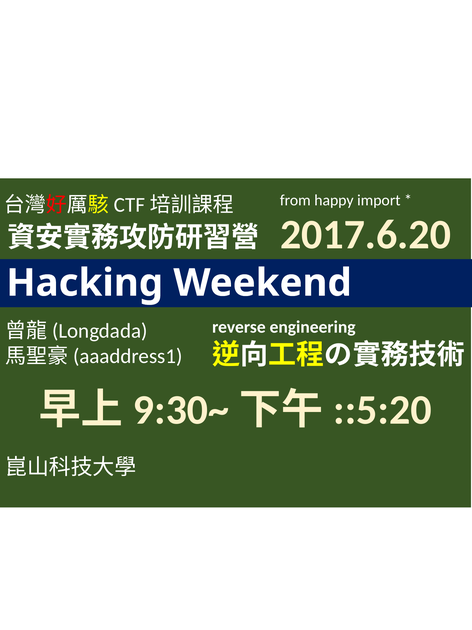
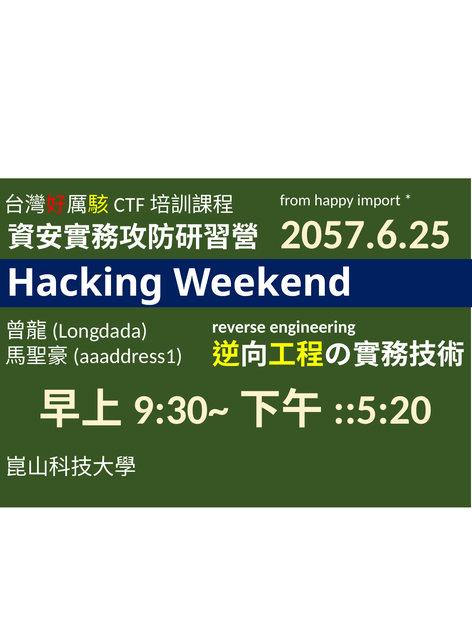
2017.6.20: 2017.6.20 -> 2057.6.25
